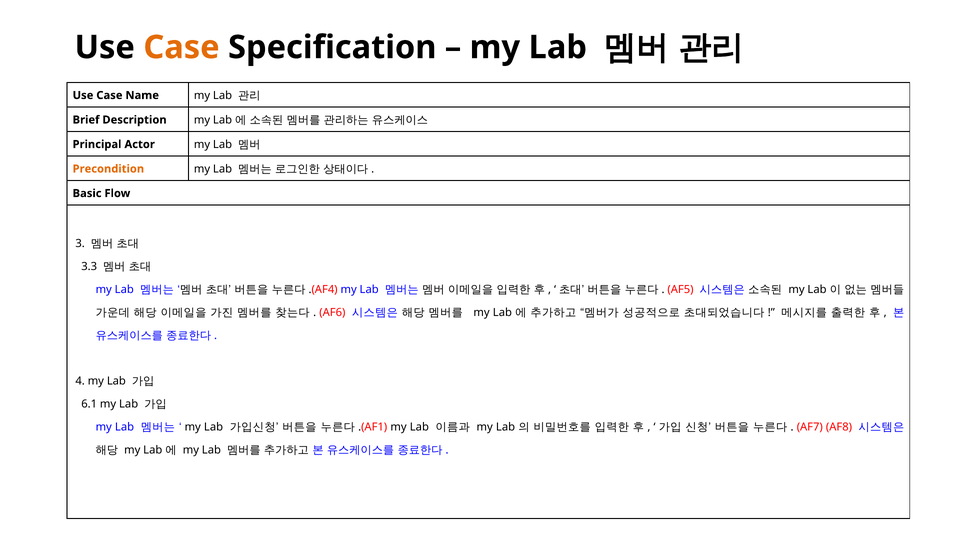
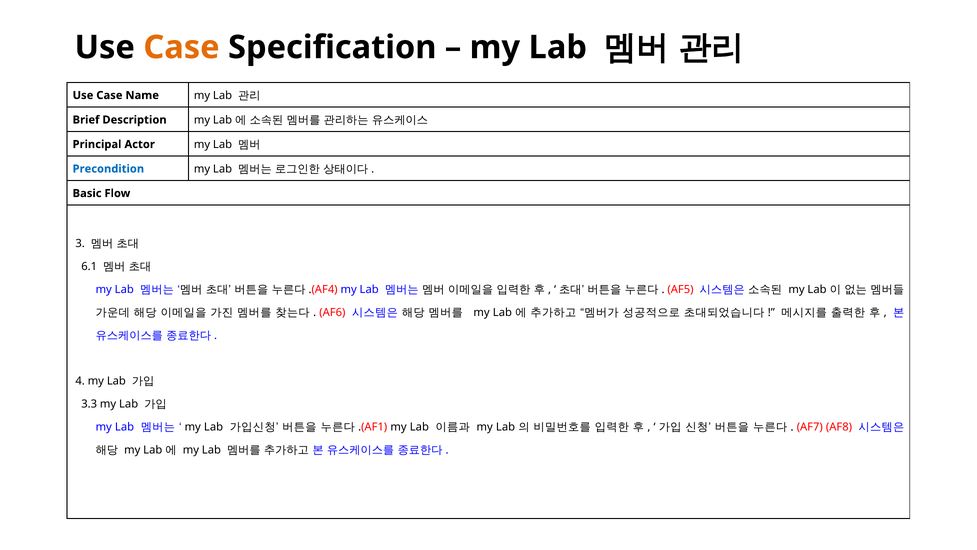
Precondition colour: orange -> blue
3.3: 3.3 -> 6.1
6.1: 6.1 -> 3.3
